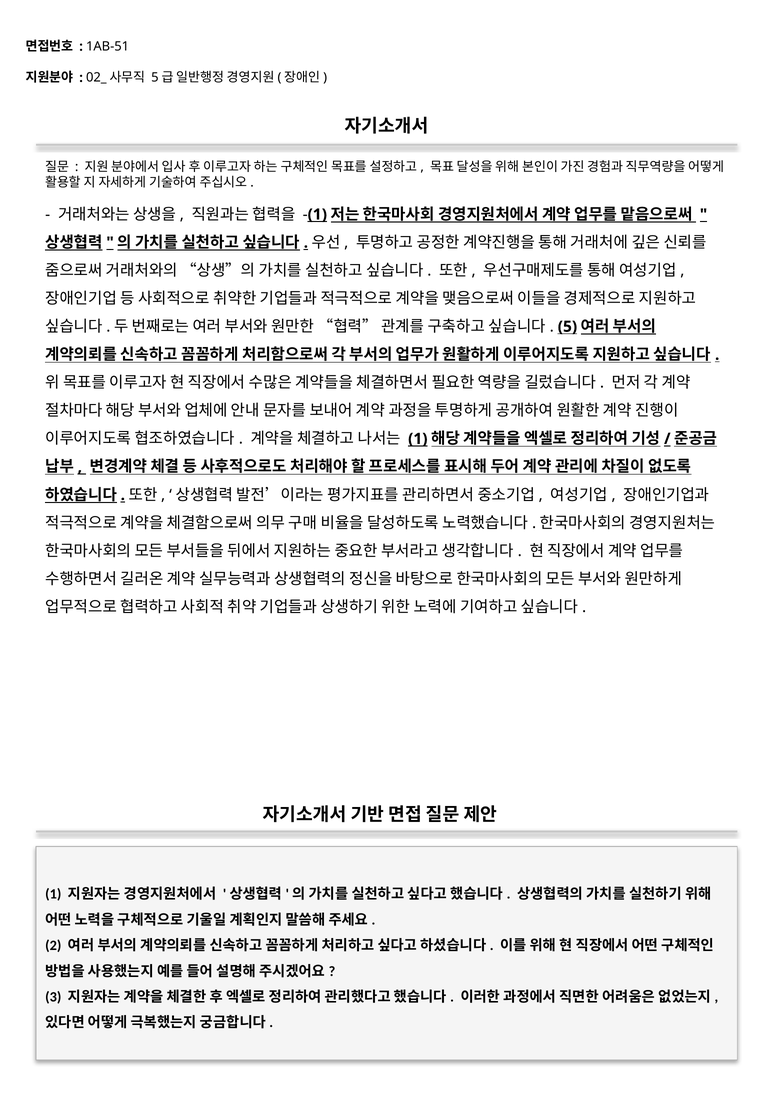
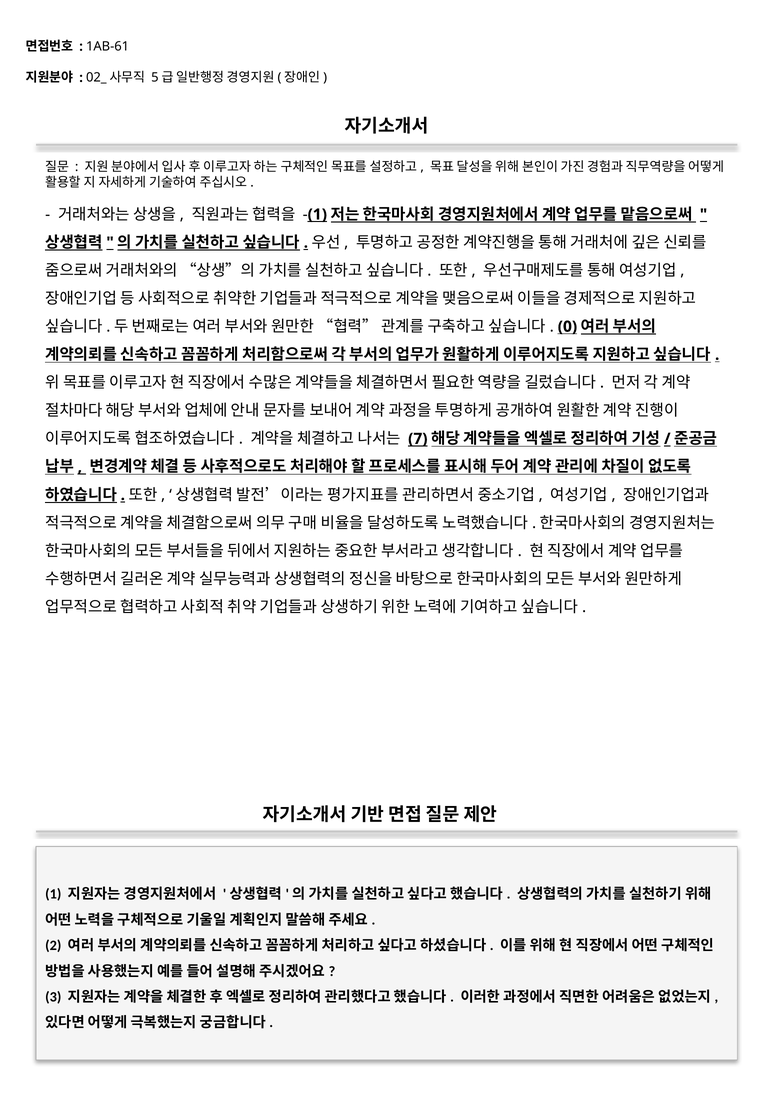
1AB-51: 1AB-51 -> 1AB-61
5: 5 -> 0
1 at (418, 439): 1 -> 7
